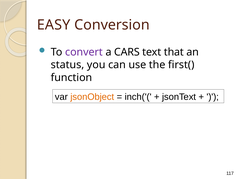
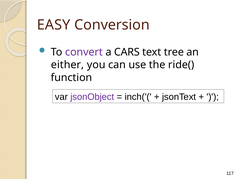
that: that -> tree
status: status -> either
first(: first( -> ride(
jsonObject colour: orange -> purple
